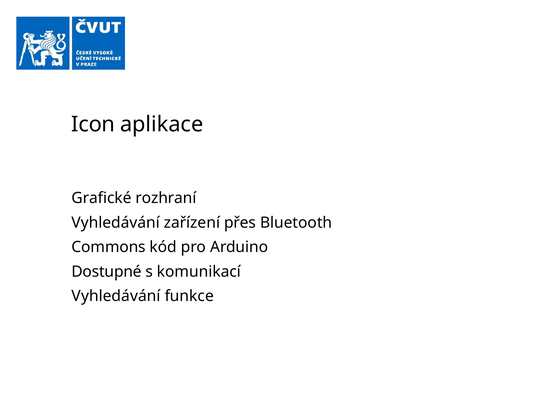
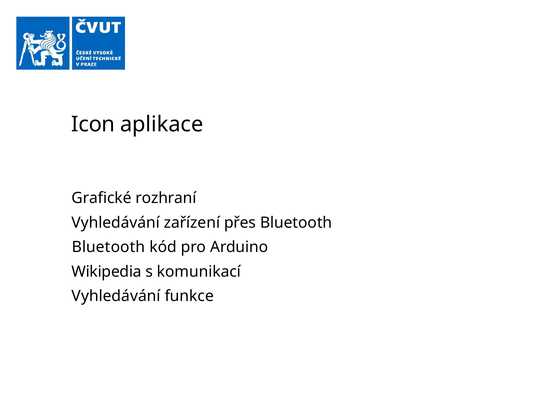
Commons at (109, 247): Commons -> Bluetooth
Dostupné: Dostupné -> Wikipedia
